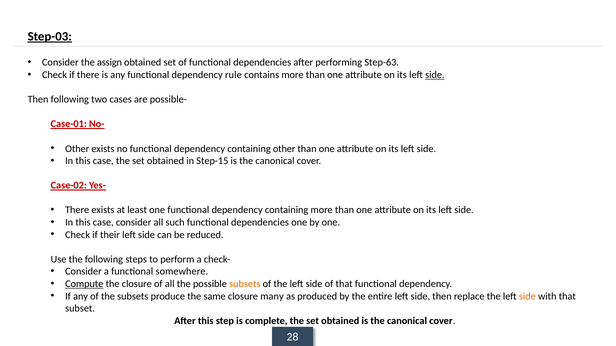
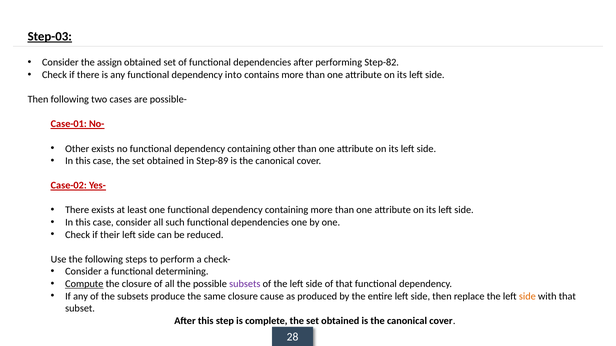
Step-63: Step-63 -> Step-82
rule: rule -> into
side at (435, 75) underline: present -> none
Step-15: Step-15 -> Step-89
somewhere: somewhere -> determining
subsets at (245, 284) colour: orange -> purple
many: many -> cause
